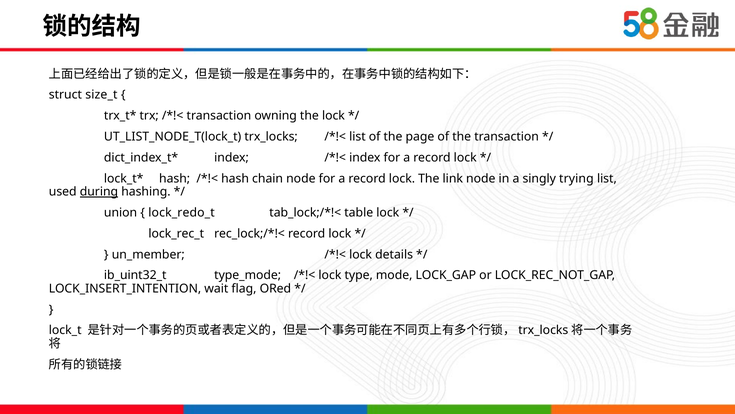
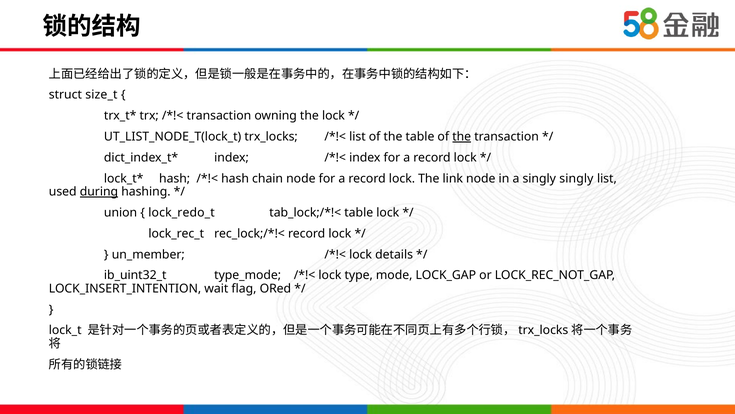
the page: page -> table
the at (462, 137) underline: none -> present
singly trying: trying -> singly
